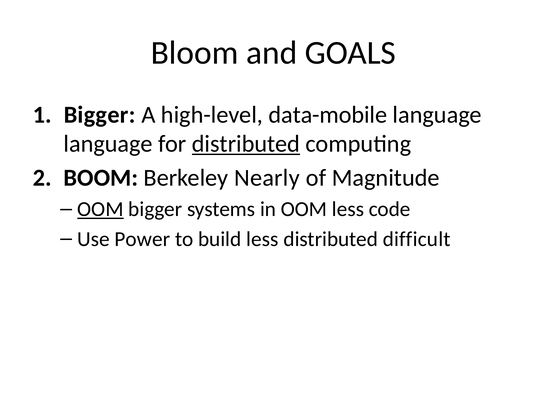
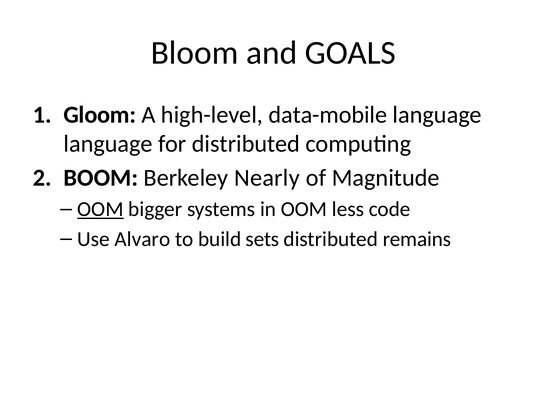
Bigger at (100, 115): Bigger -> Gloom
distributed at (246, 144) underline: present -> none
Power: Power -> Alvaro
build less: less -> sets
difficult: difficult -> remains
